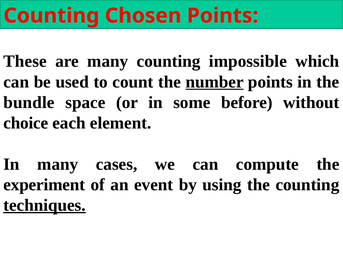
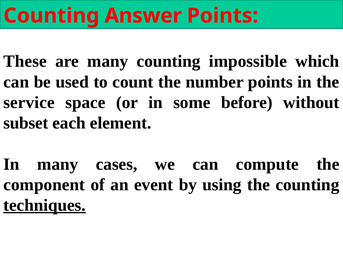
Chosen: Chosen -> Answer
number underline: present -> none
bundle: bundle -> service
choice: choice -> subset
experiment: experiment -> component
